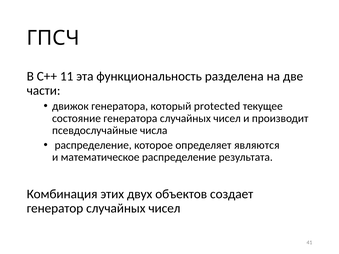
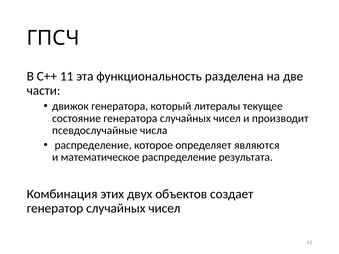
protected: protected -> литералы
